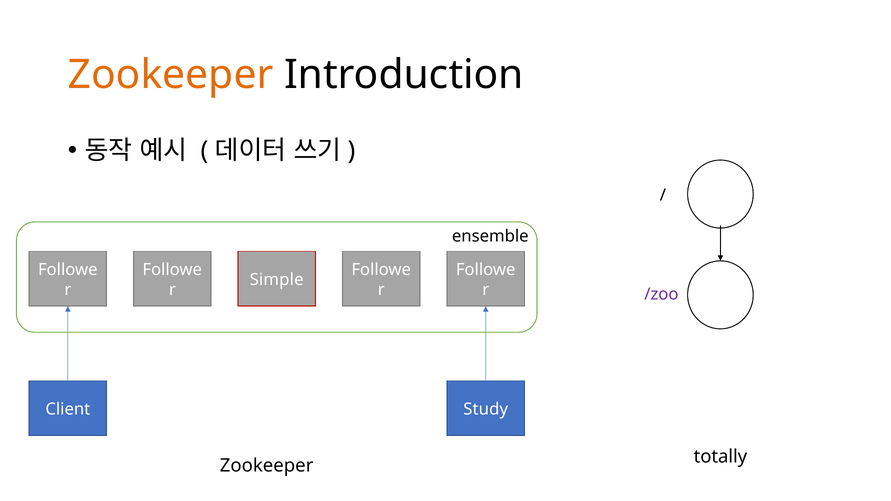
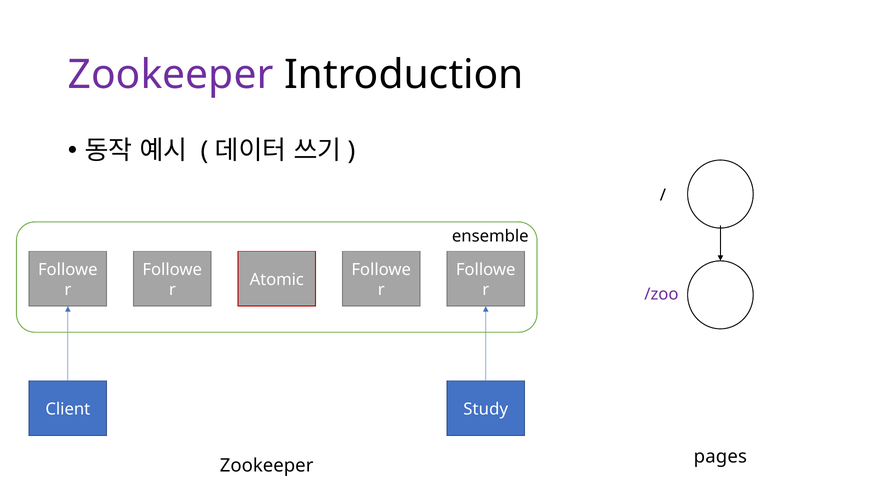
Zookeeper at (171, 75) colour: orange -> purple
Simple: Simple -> Atomic
totally: totally -> pages
